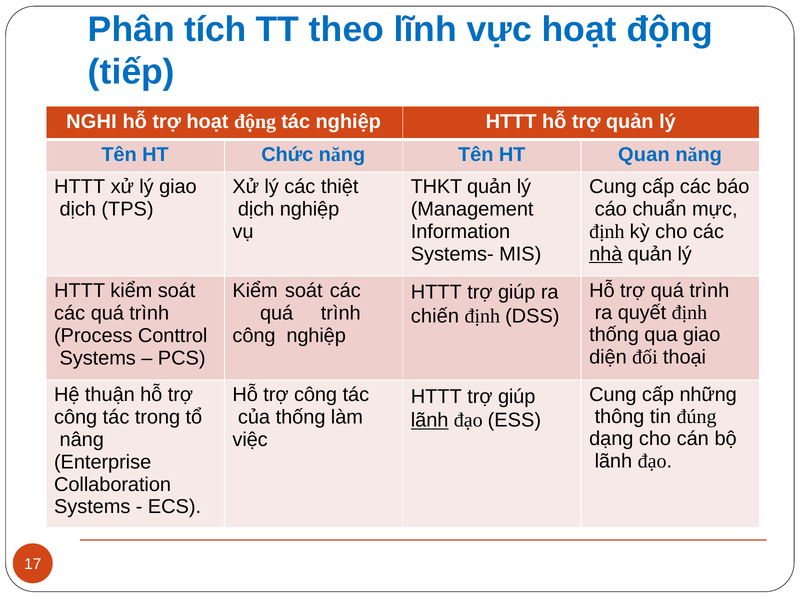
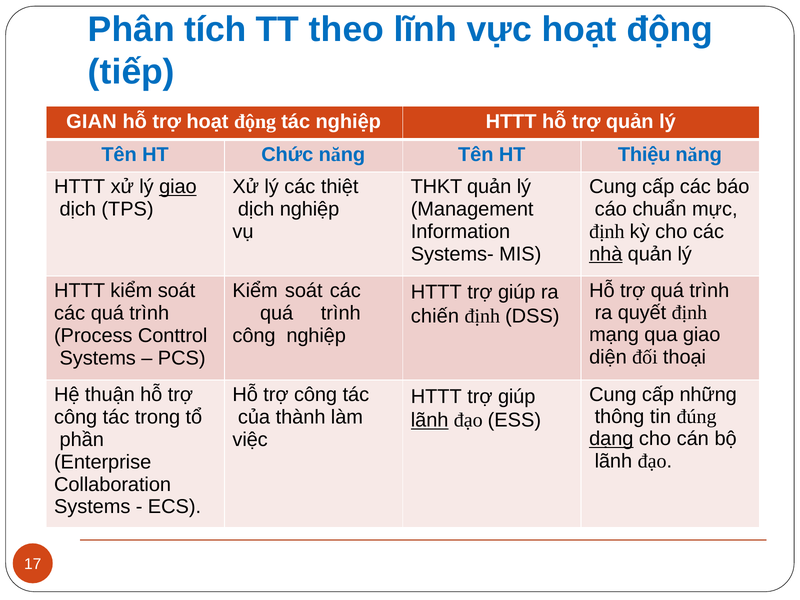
NGHI: NGHI -> GIAN
Quan: Quan -> Thiệu
giao at (178, 187) underline: none -> present
thống at (614, 335): thống -> mạng
của thống: thống -> thành
dạng underline: none -> present
nâng: nâng -> phần
